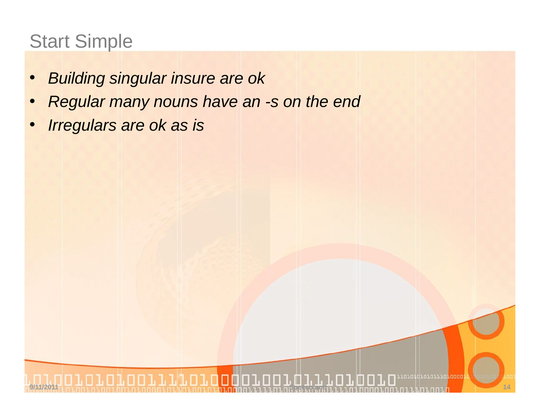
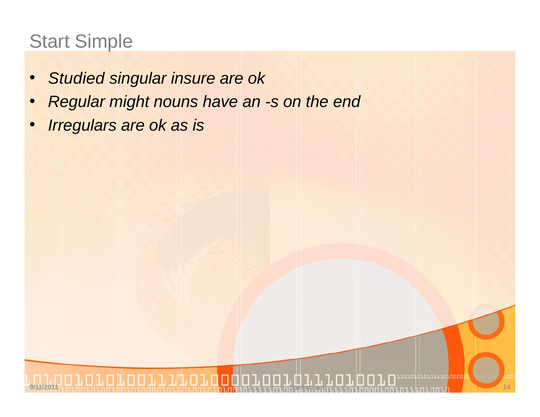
Building: Building -> Studied
many: many -> might
